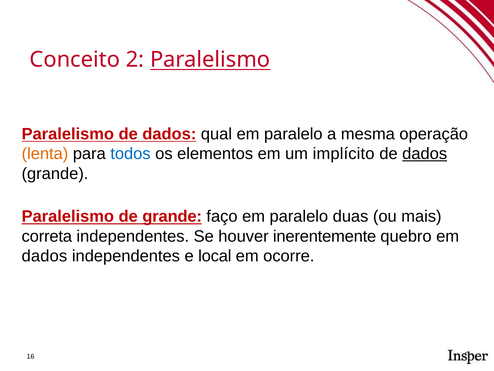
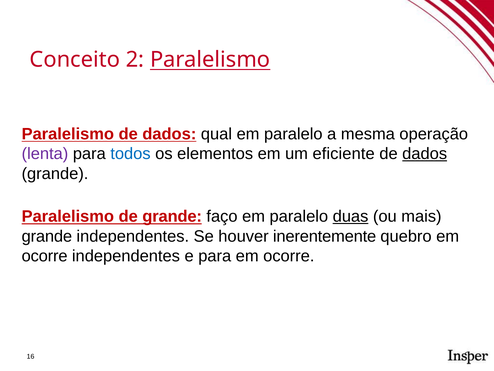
lenta colour: orange -> purple
implícito: implícito -> eficiente
duas underline: none -> present
correta at (47, 236): correta -> grande
dados at (44, 256): dados -> ocorre
e local: local -> para
